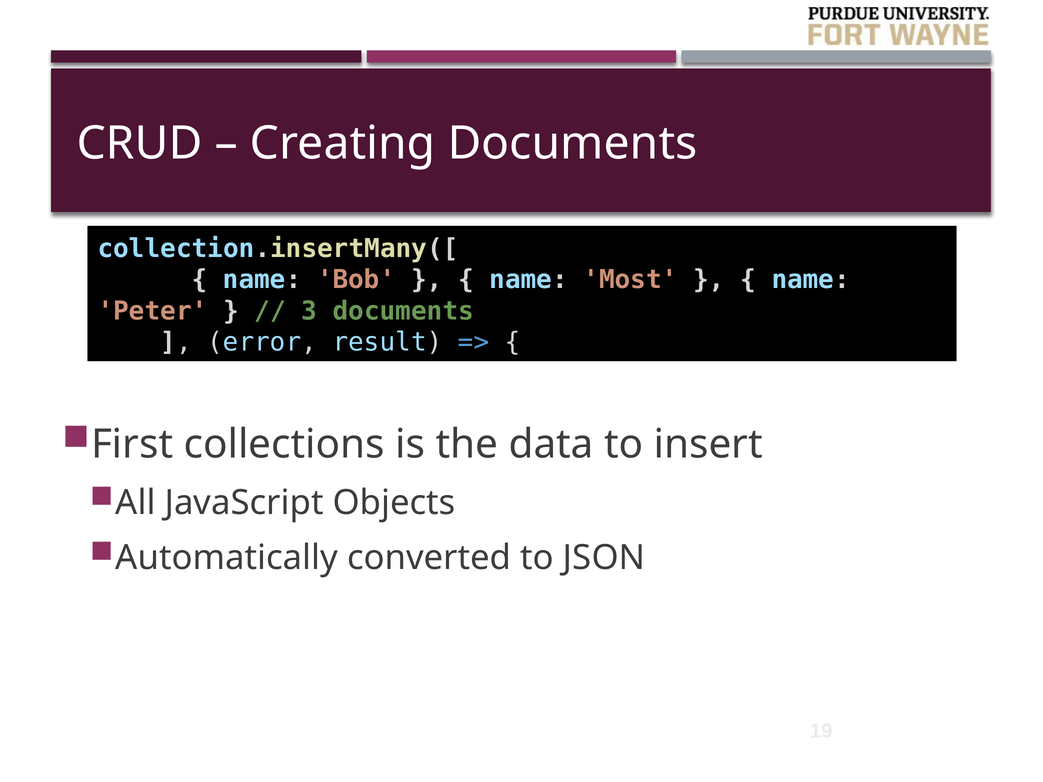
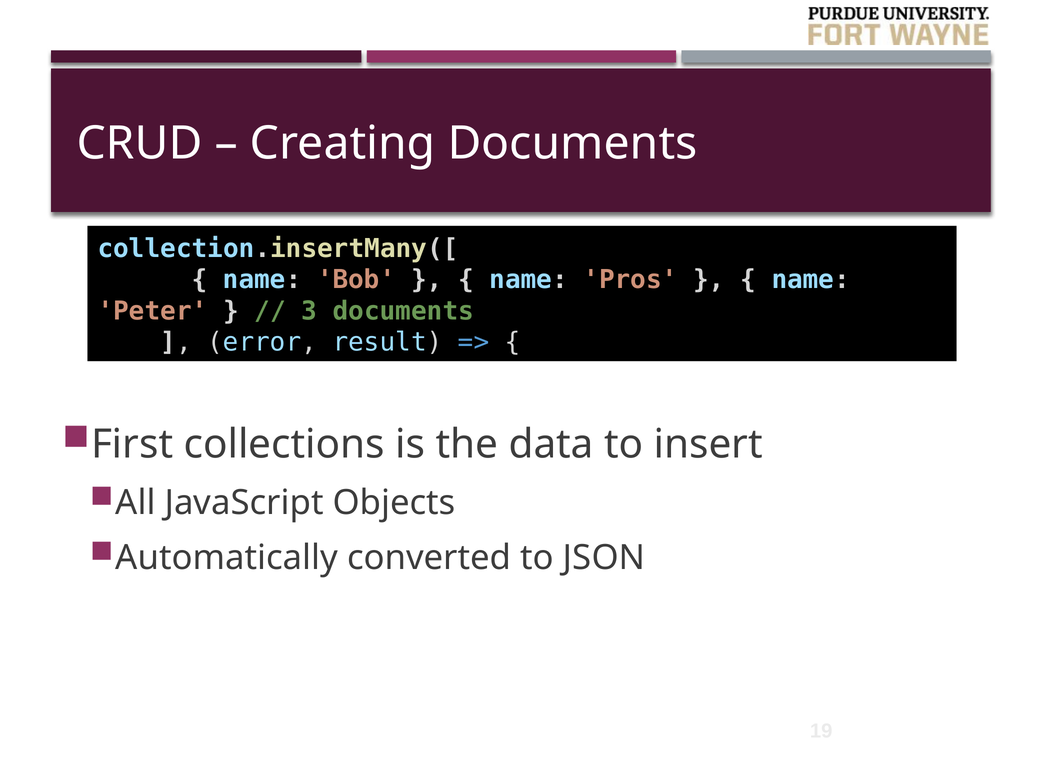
Most: Most -> Pros
